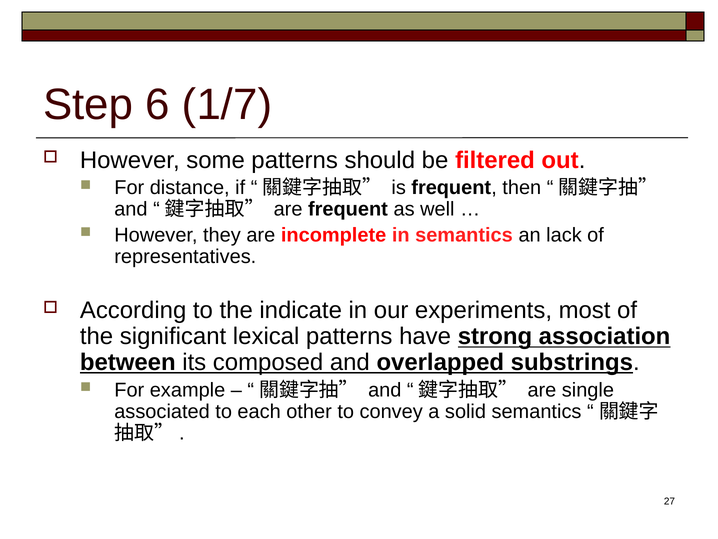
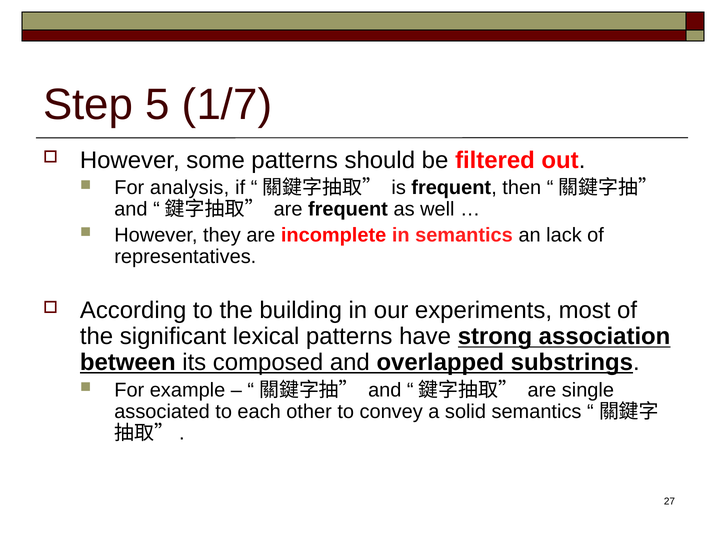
6: 6 -> 5
distance: distance -> analysis
indicate: indicate -> building
